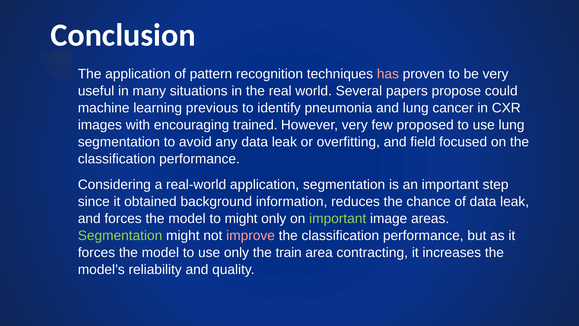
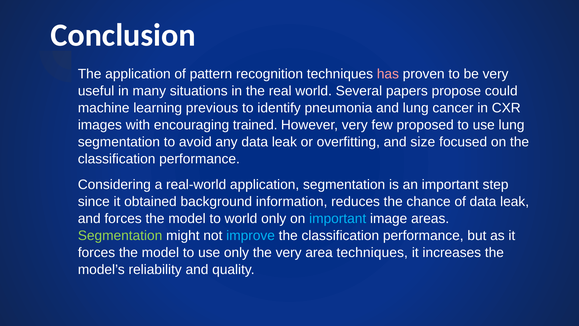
field: field -> size
to might: might -> world
important at (338, 219) colour: light green -> light blue
improve colour: pink -> light blue
the train: train -> very
area contracting: contracting -> techniques
